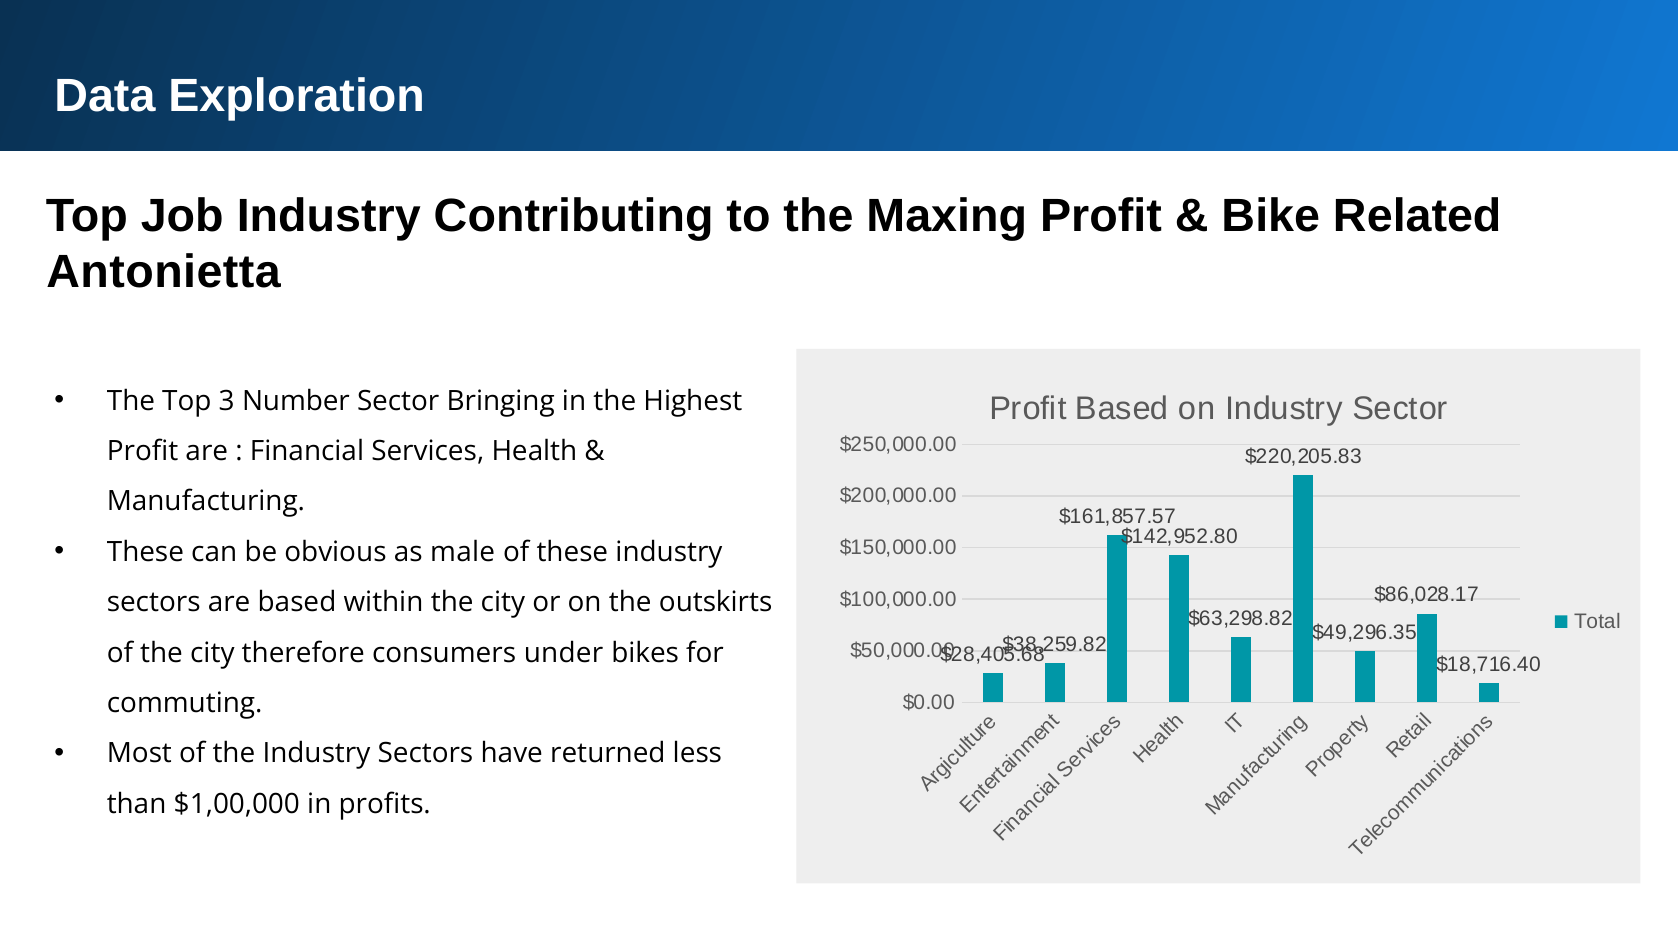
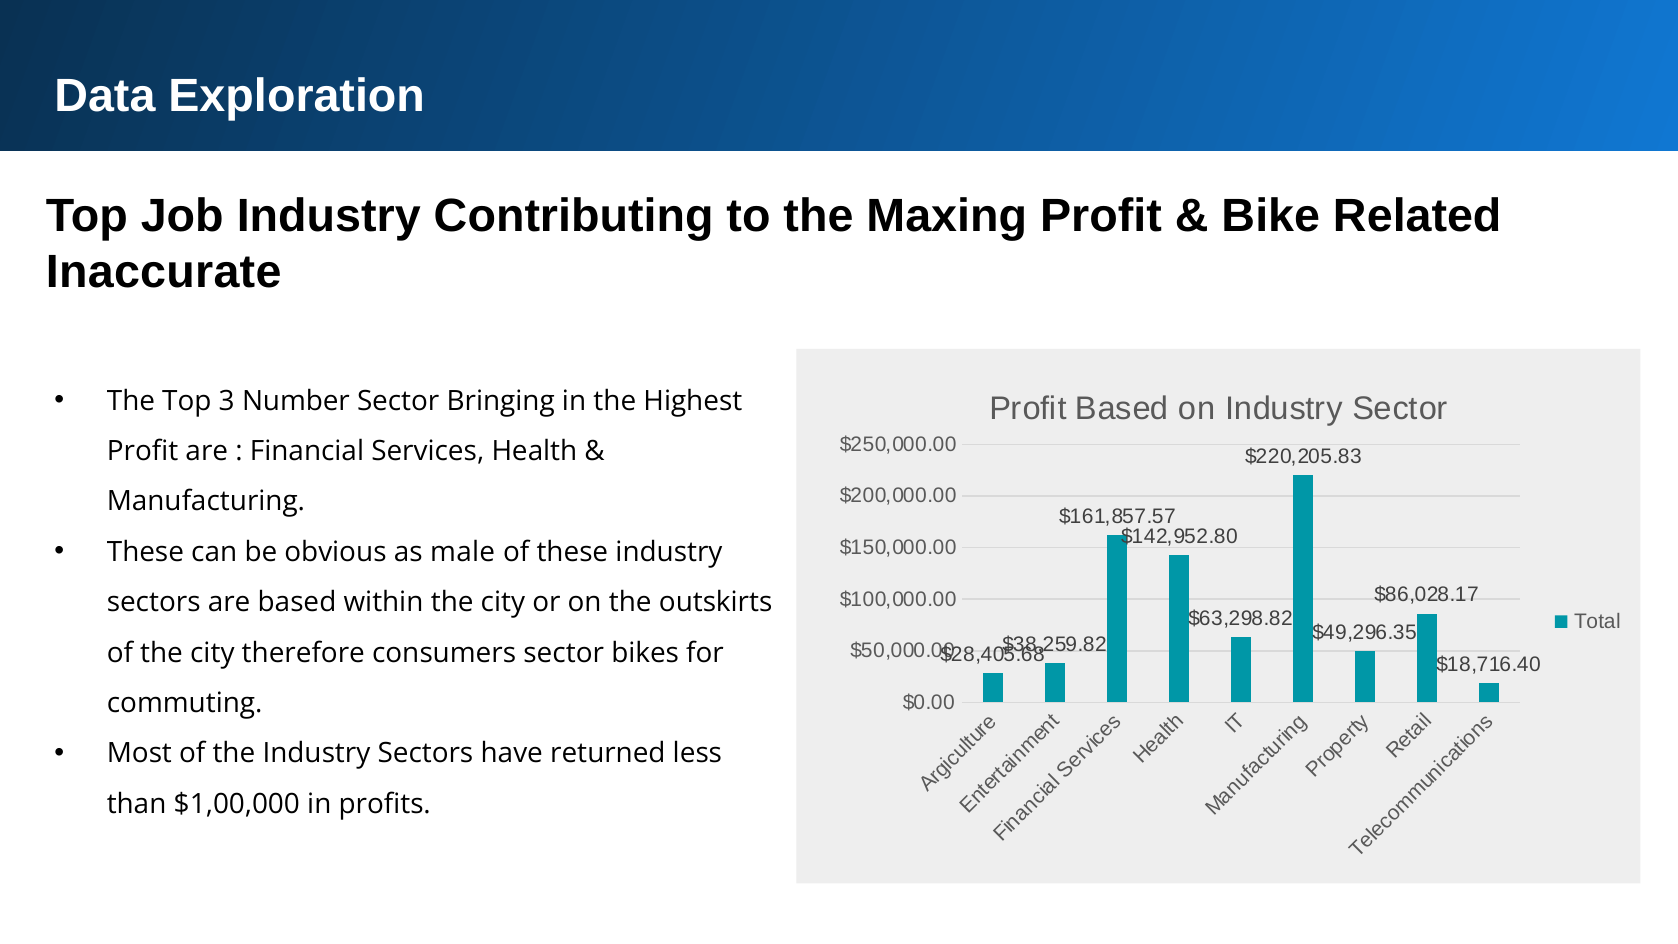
Antonietta: Antonietta -> Inaccurate
consumers under: under -> sector
